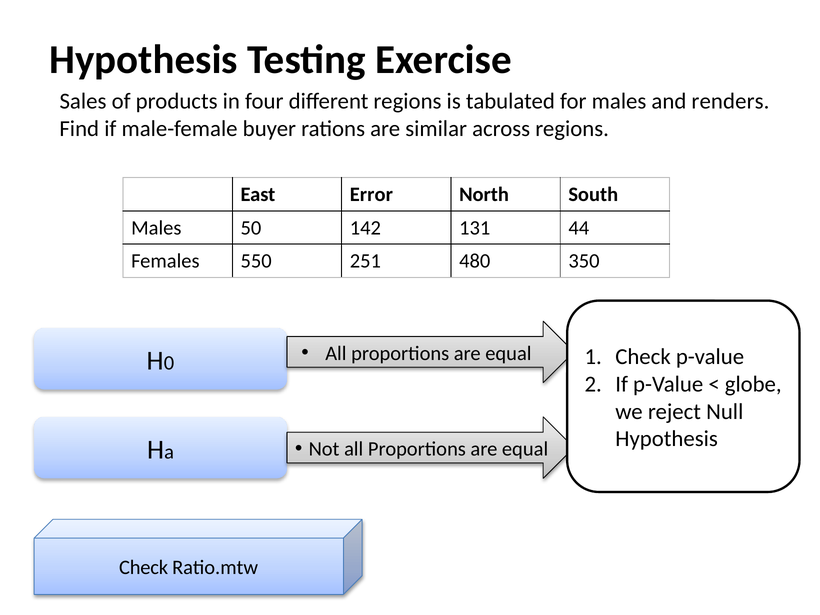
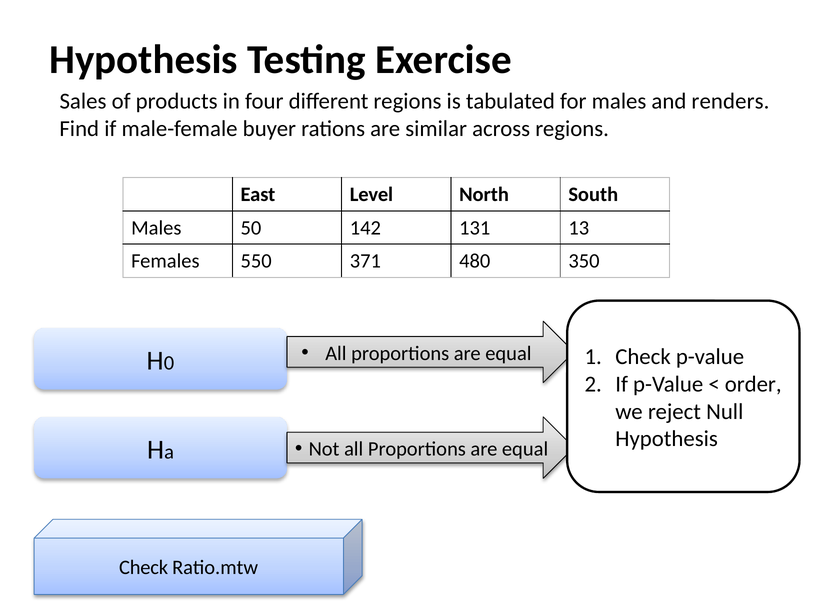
Error: Error -> Level
44: 44 -> 13
251: 251 -> 371
globe: globe -> order
